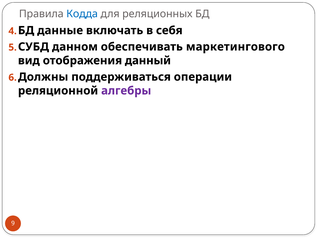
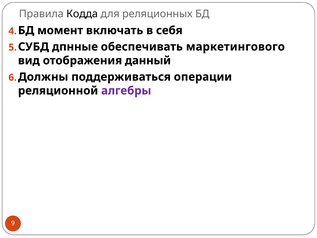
Кодда colour: blue -> black
данные: данные -> момент
данном: данном -> дпнные
